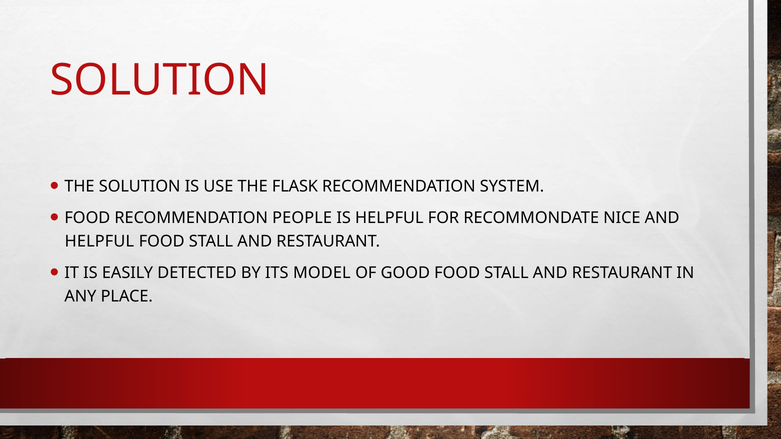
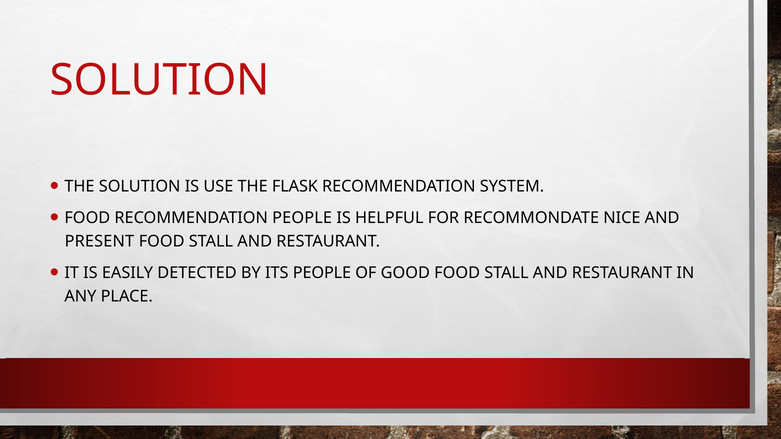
HELPFUL at (99, 241): HELPFUL -> PRESENT
ITS MODEL: MODEL -> PEOPLE
